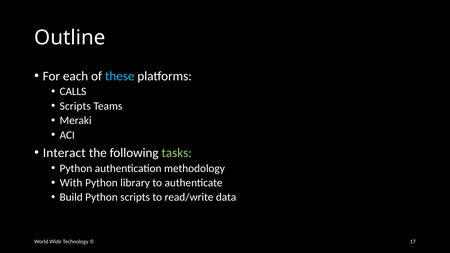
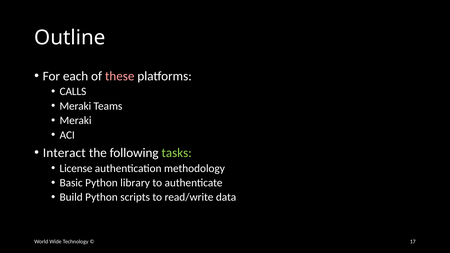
these colour: light blue -> pink
Scripts at (75, 106): Scripts -> Meraki
Python at (76, 168): Python -> License
With: With -> Basic
